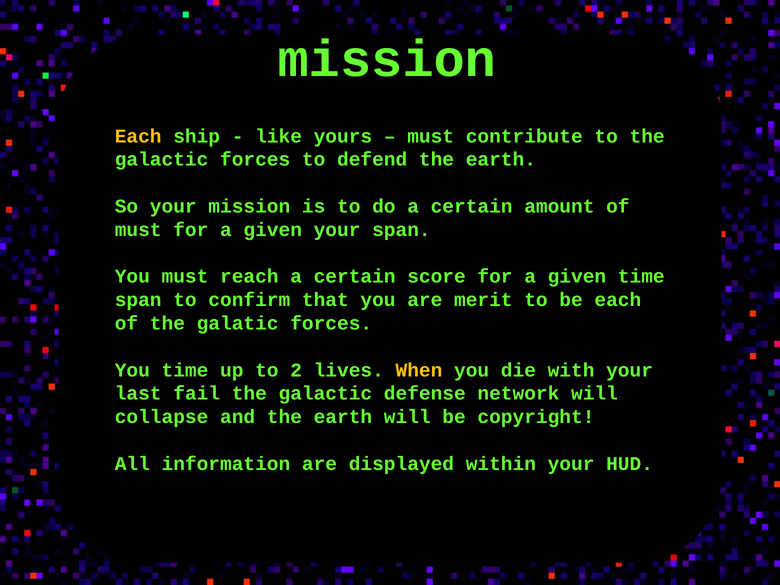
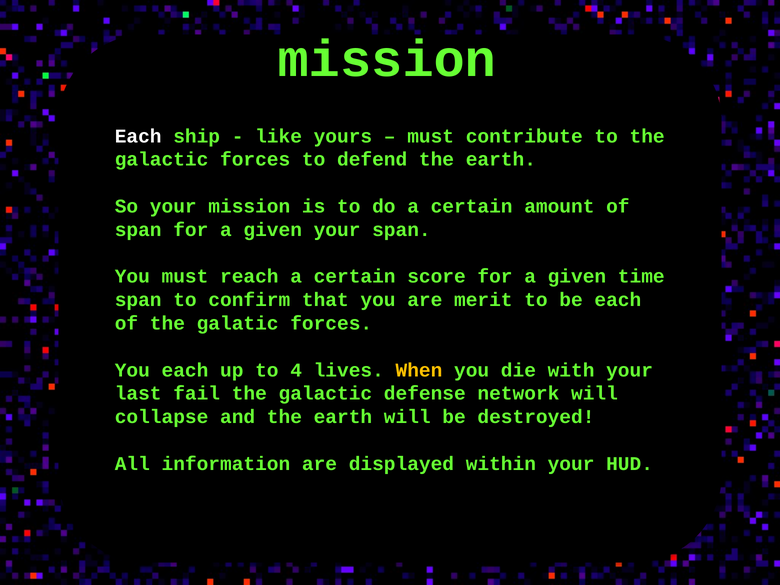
Each at (138, 136) colour: yellow -> white
must at (138, 230): must -> span
You time: time -> each
2: 2 -> 4
copyright: copyright -> destroyed
